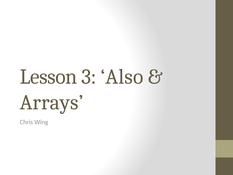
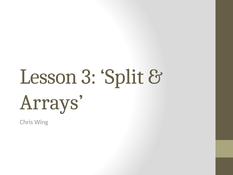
Also: Also -> Split
